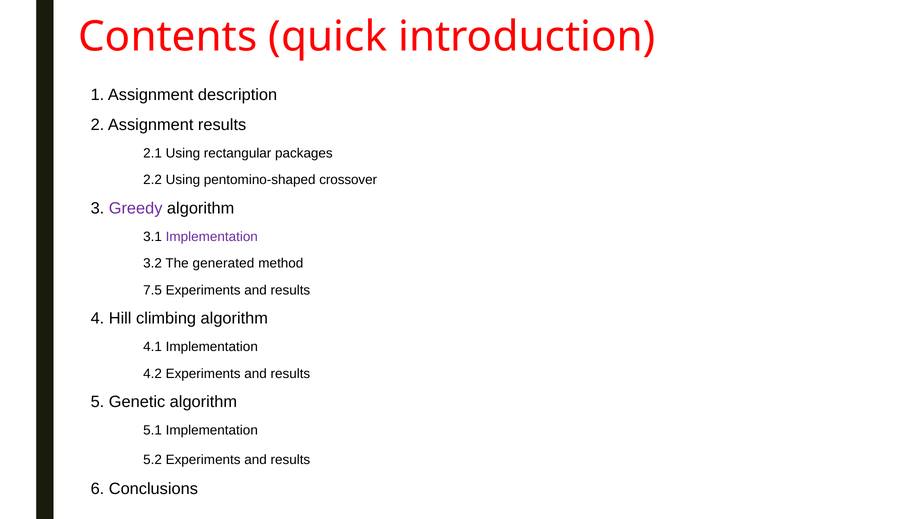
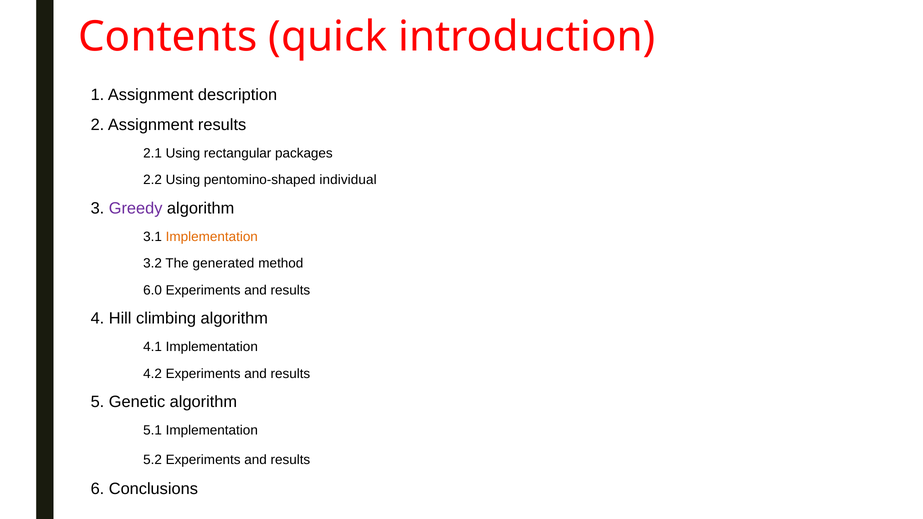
crossover: crossover -> individual
Implementation at (212, 237) colour: purple -> orange
7.5: 7.5 -> 6.0
